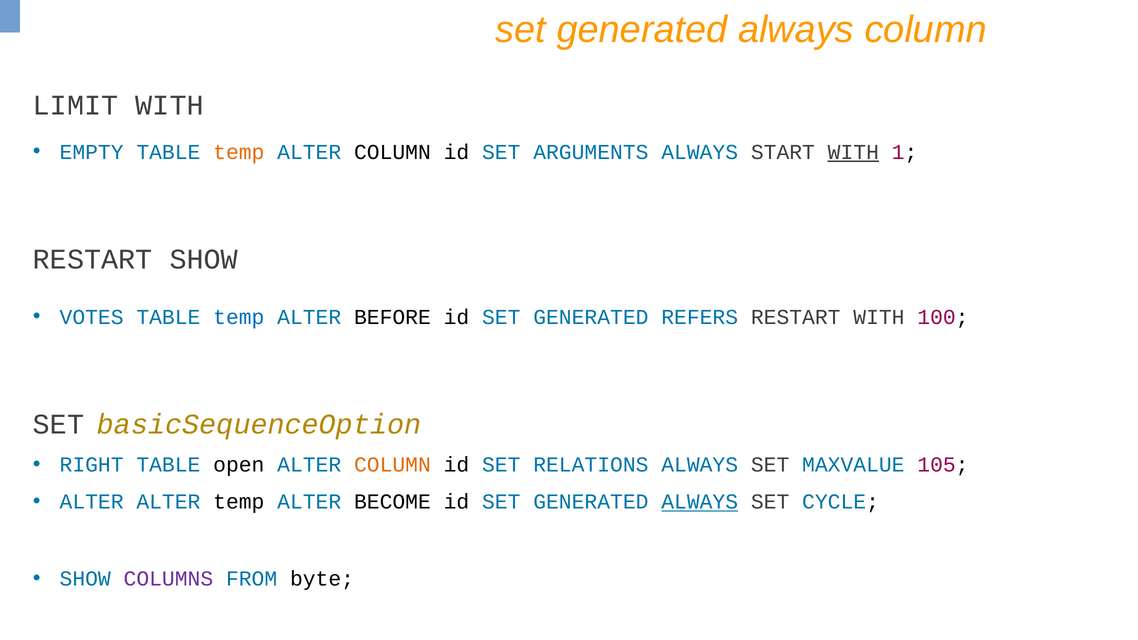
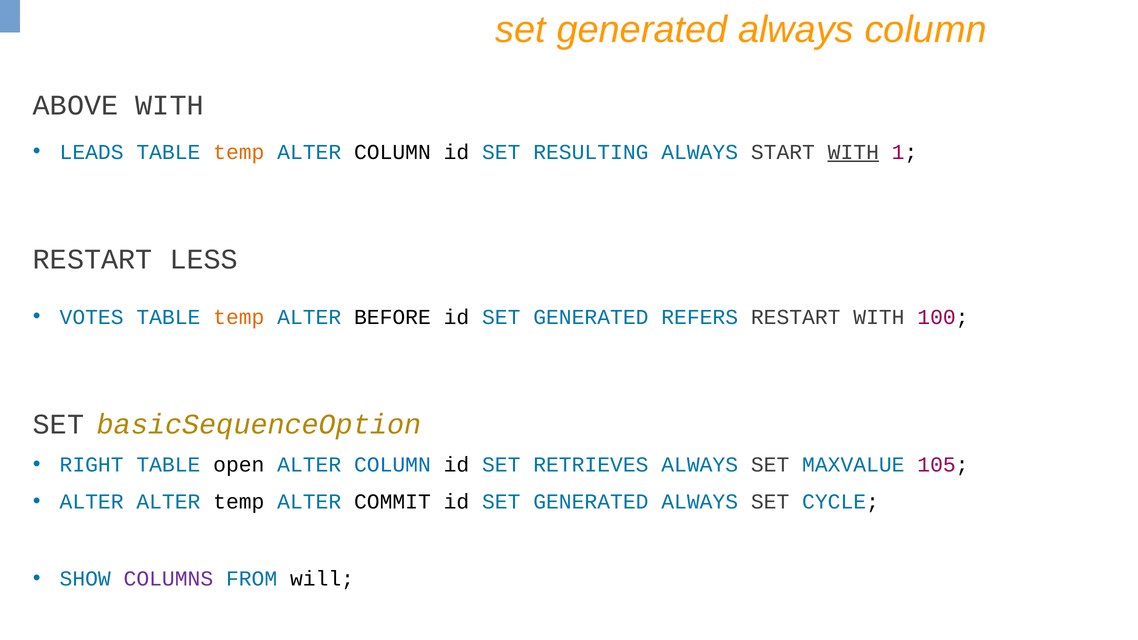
LIMIT: LIMIT -> ABOVE
EMPTY: EMPTY -> LEADS
ARGUMENTS: ARGUMENTS -> RESULTING
RESTART SHOW: SHOW -> LESS
temp at (239, 317) colour: blue -> orange
COLUMN at (392, 465) colour: orange -> blue
RELATIONS: RELATIONS -> RETRIEVES
BECOME: BECOME -> COMMIT
ALWAYS at (700, 502) underline: present -> none
byte: byte -> will
